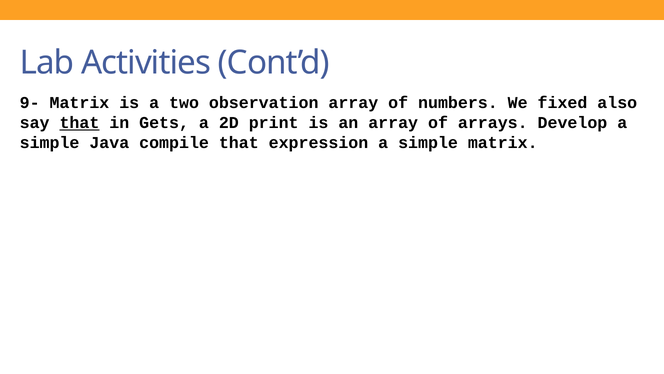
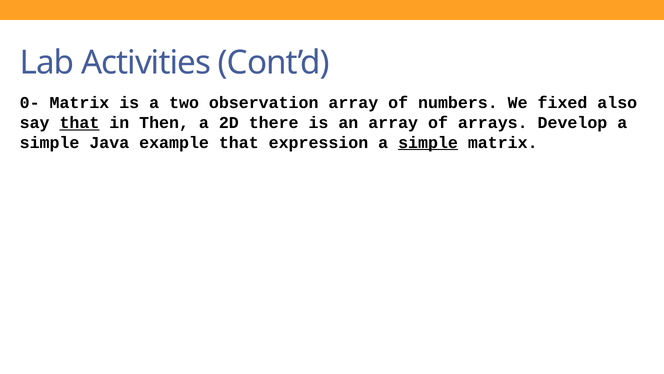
9-: 9- -> 0-
Gets: Gets -> Then
print: print -> there
compile: compile -> example
simple at (428, 142) underline: none -> present
